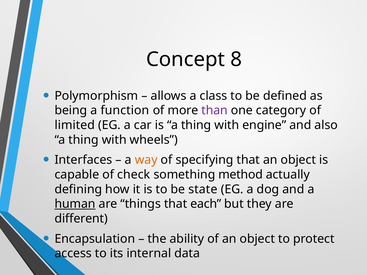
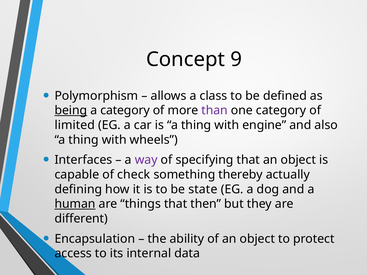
8: 8 -> 9
being underline: none -> present
a function: function -> category
way colour: orange -> purple
method: method -> thereby
each: each -> then
